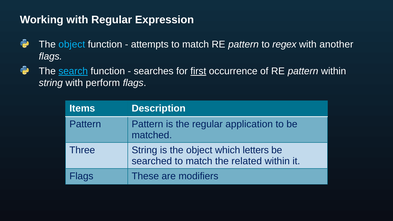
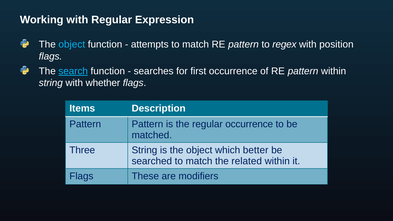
another: another -> position
first underline: present -> none
perform: perform -> whether
regular application: application -> occurrence
letters: letters -> better
